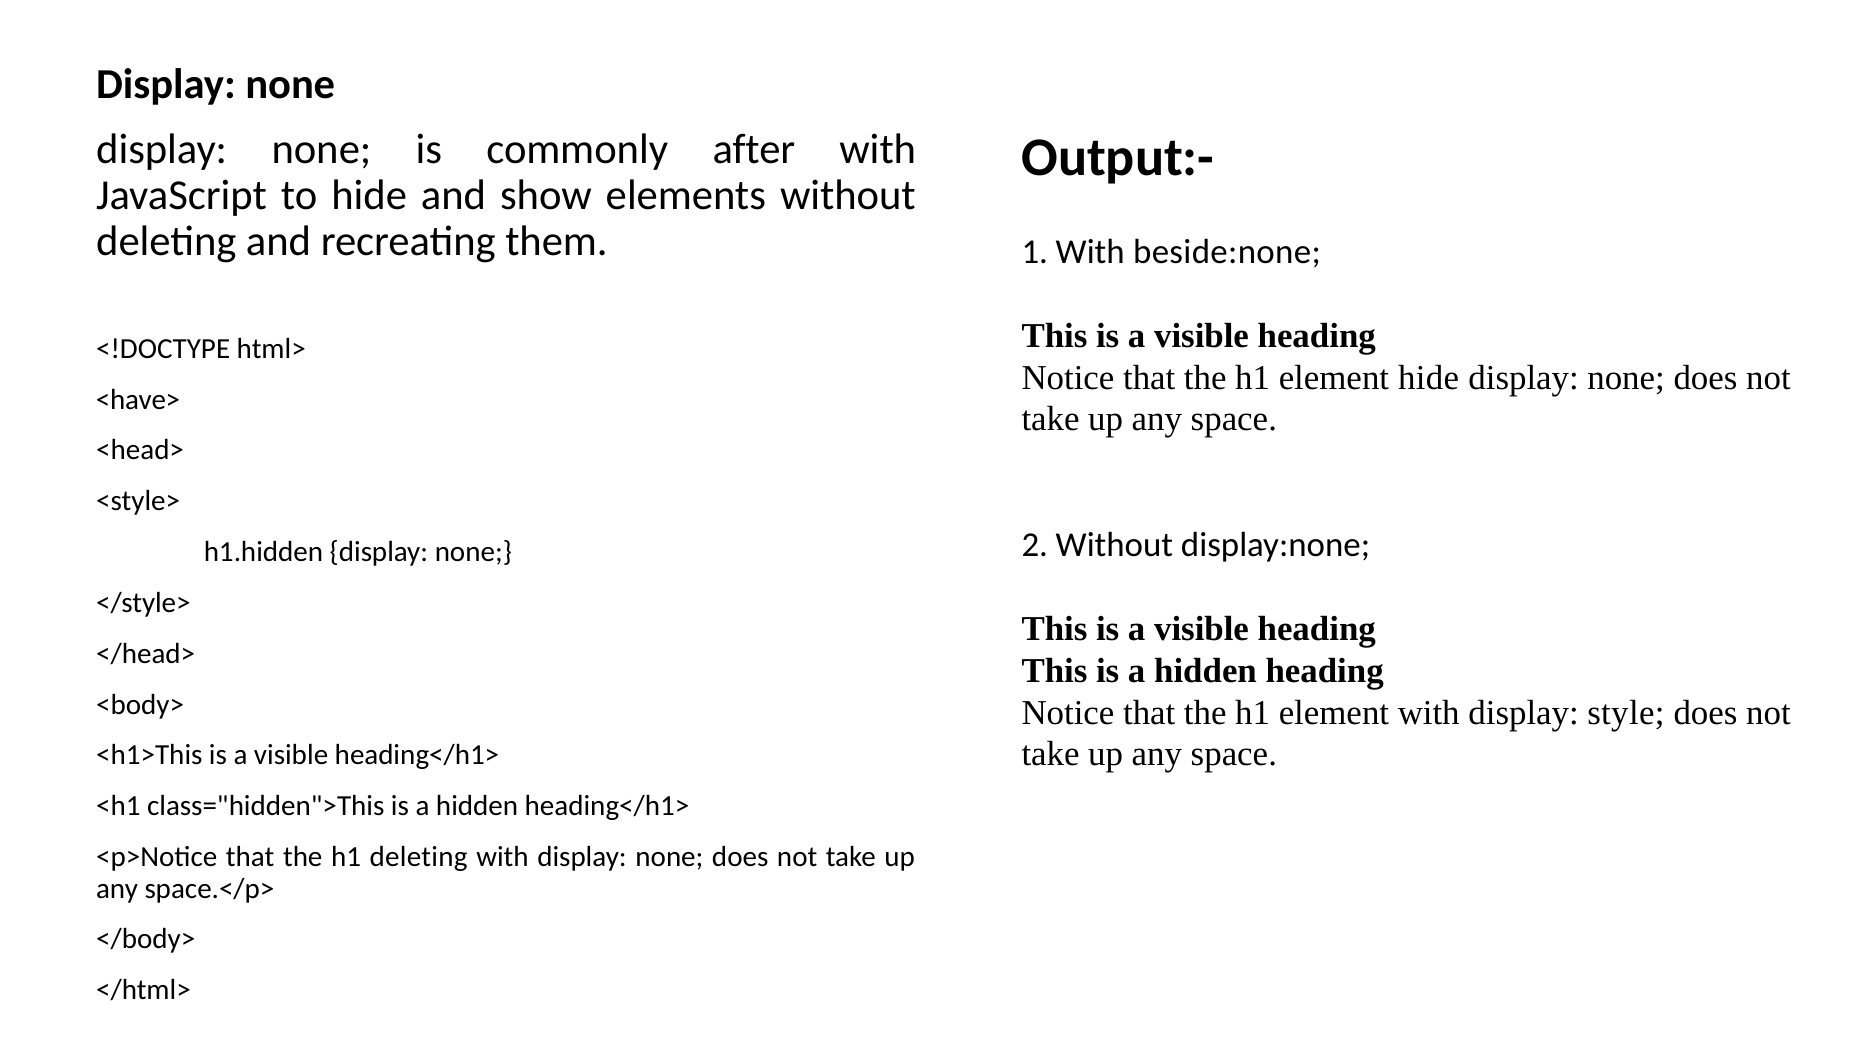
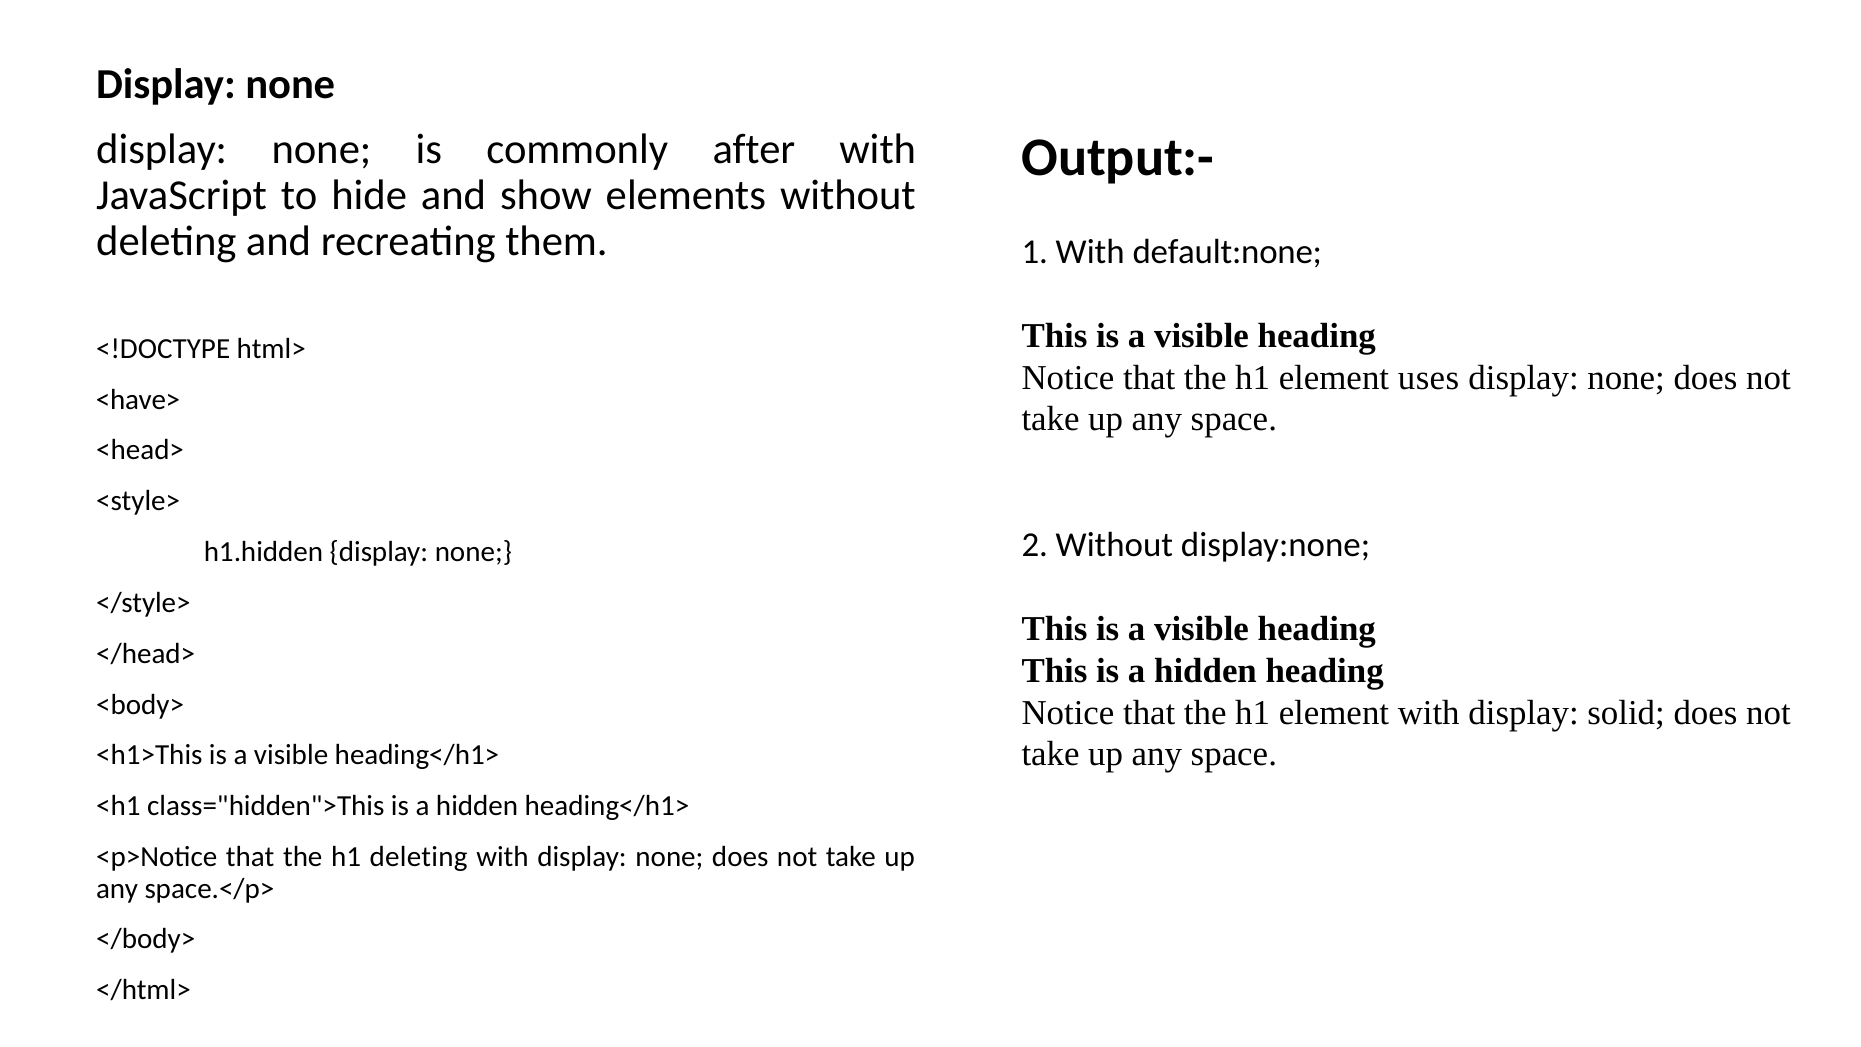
beside:none: beside:none -> default:none
element hide: hide -> uses
style: style -> solid
